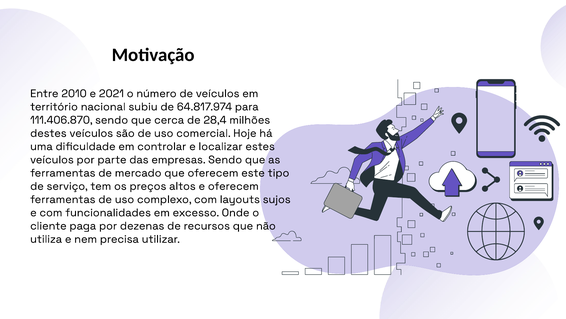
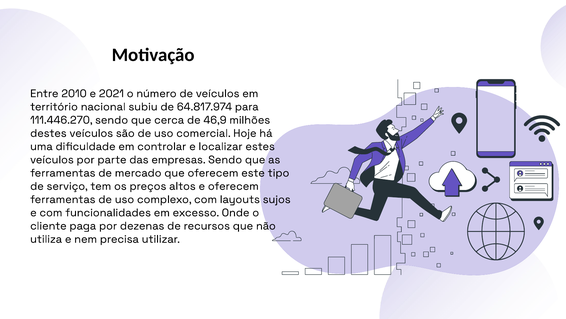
111.406.870: 111.406.870 -> 111.446.270
28,4: 28,4 -> 46,9
